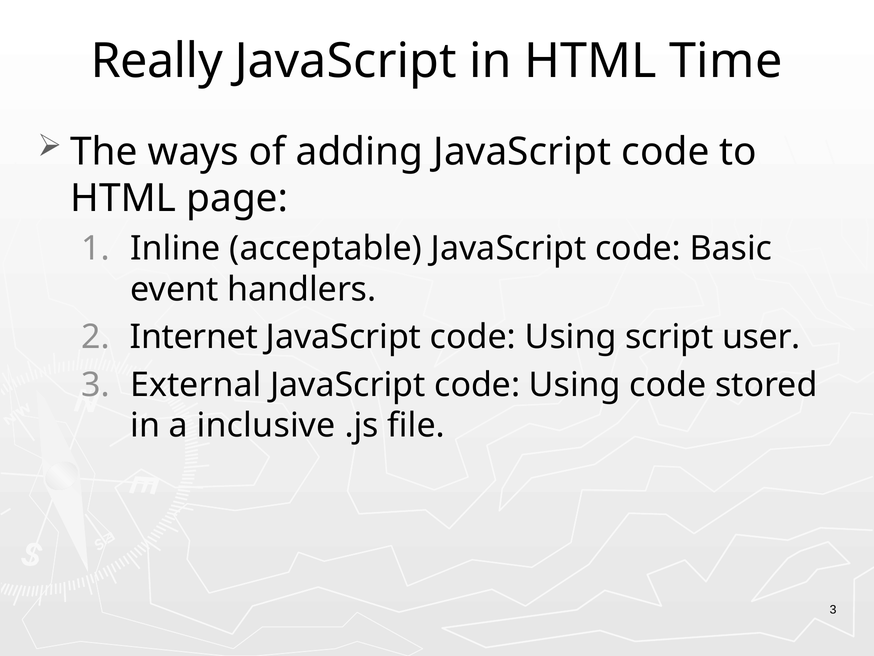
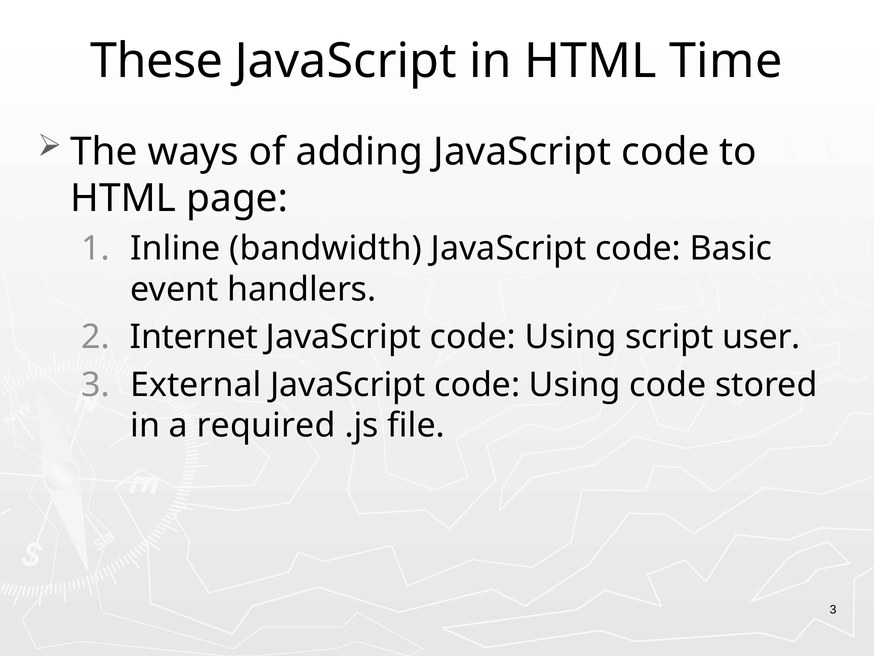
Really: Really -> These
acceptable: acceptable -> bandwidth
inclusive: inclusive -> required
